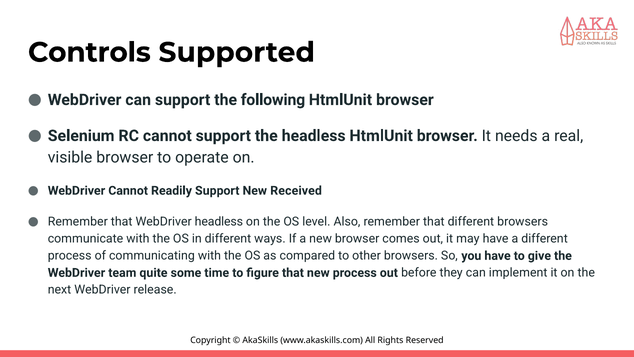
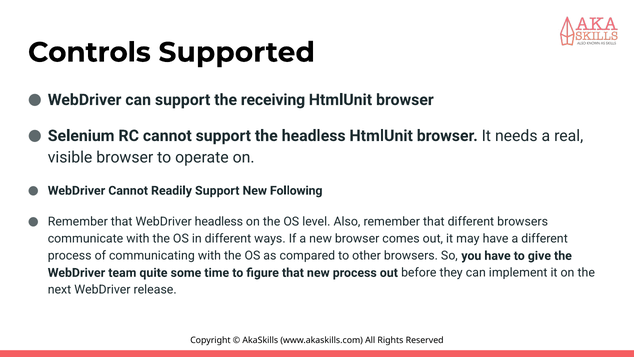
following: following -> receiving
Received: Received -> Following
